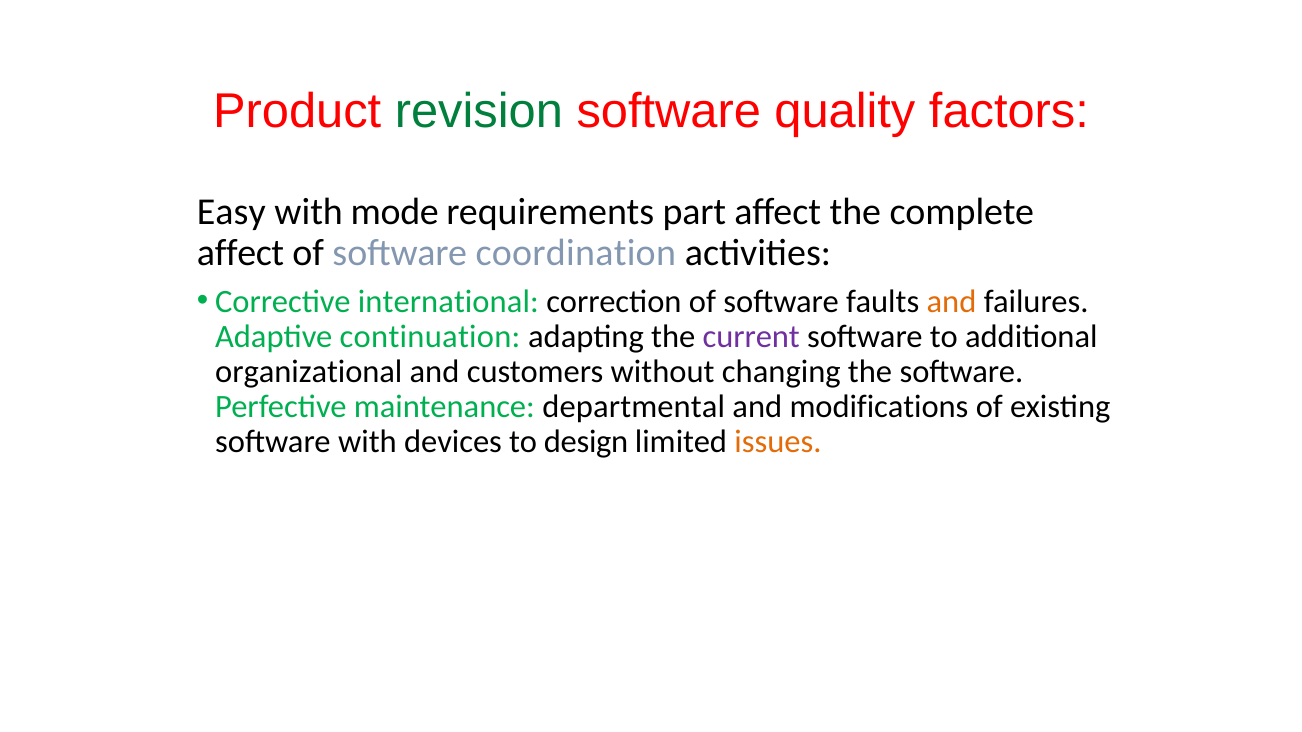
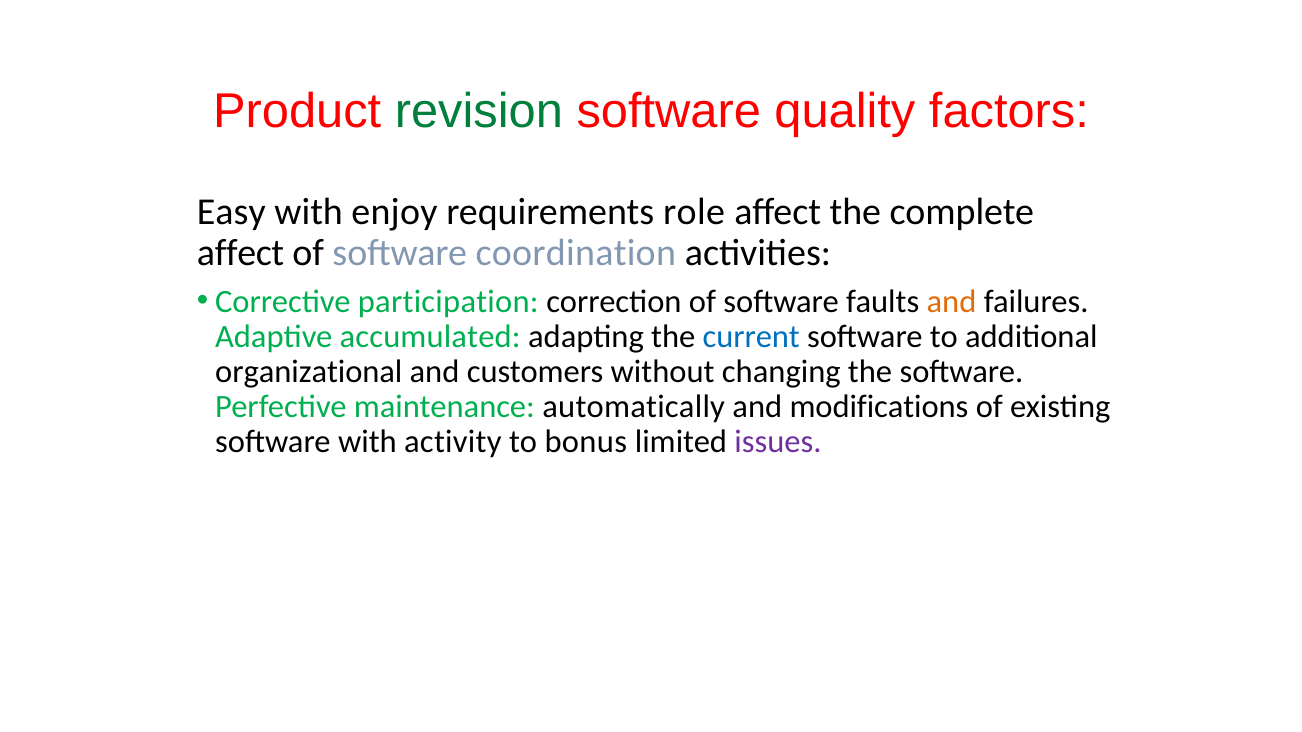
mode: mode -> enjoy
part: part -> role
international: international -> participation
continuation: continuation -> accumulated
current colour: purple -> blue
departmental: departmental -> automatically
devices: devices -> activity
design: design -> bonus
issues colour: orange -> purple
